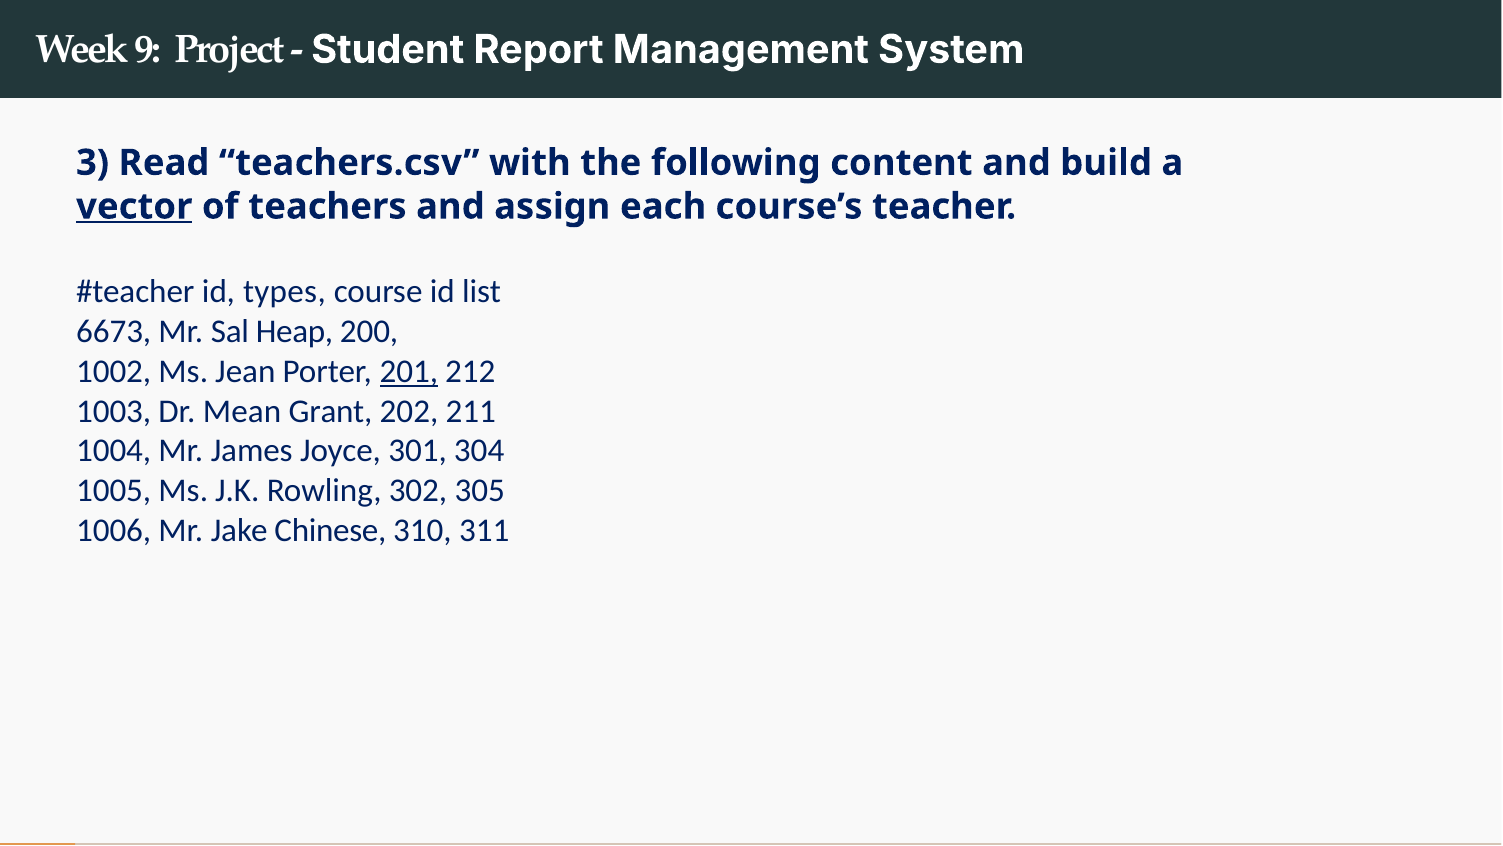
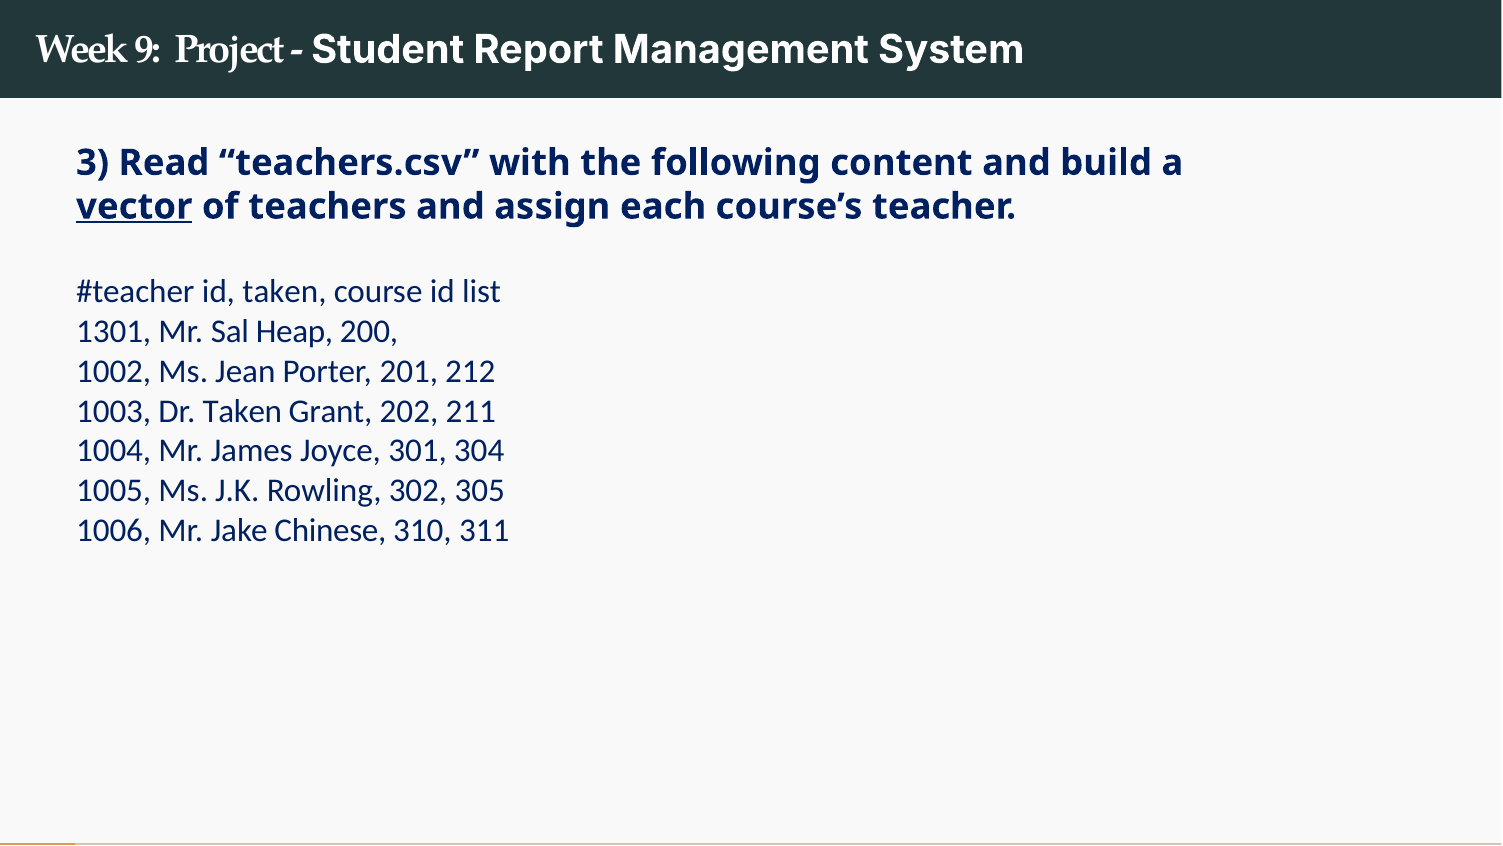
id types: types -> taken
6673: 6673 -> 1301
201 underline: present -> none
Dr Mean: Mean -> Taken
